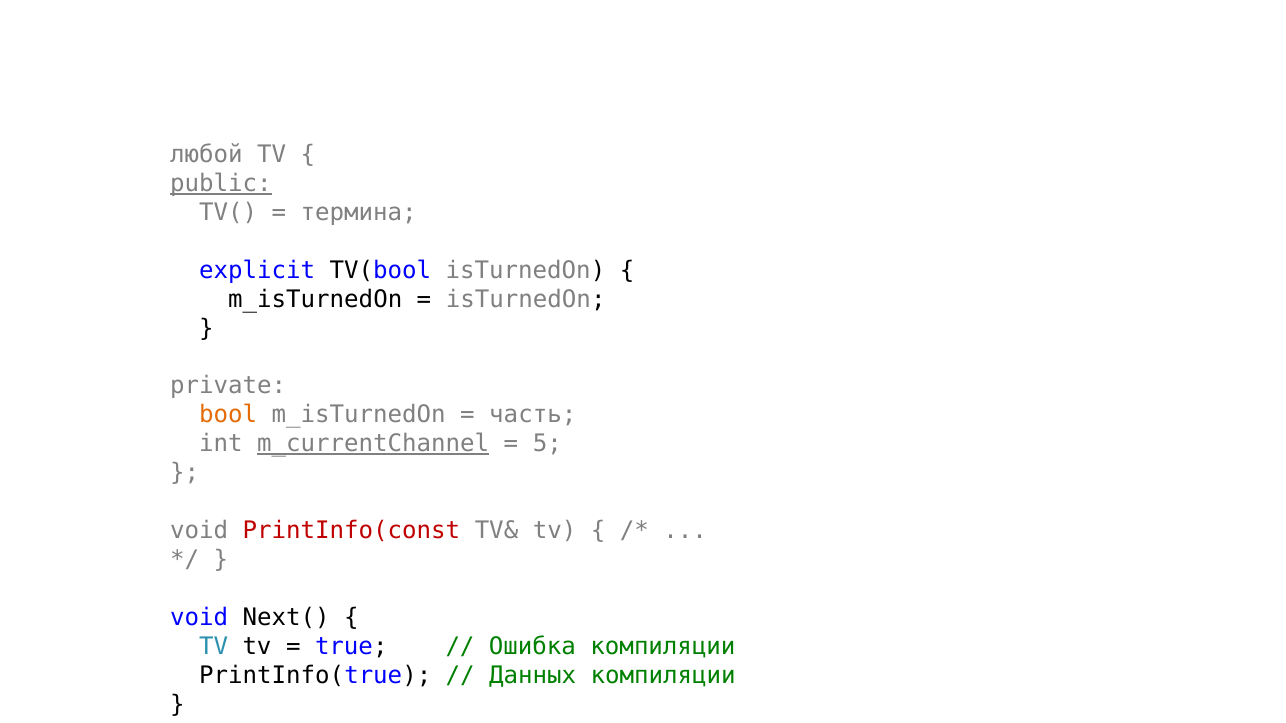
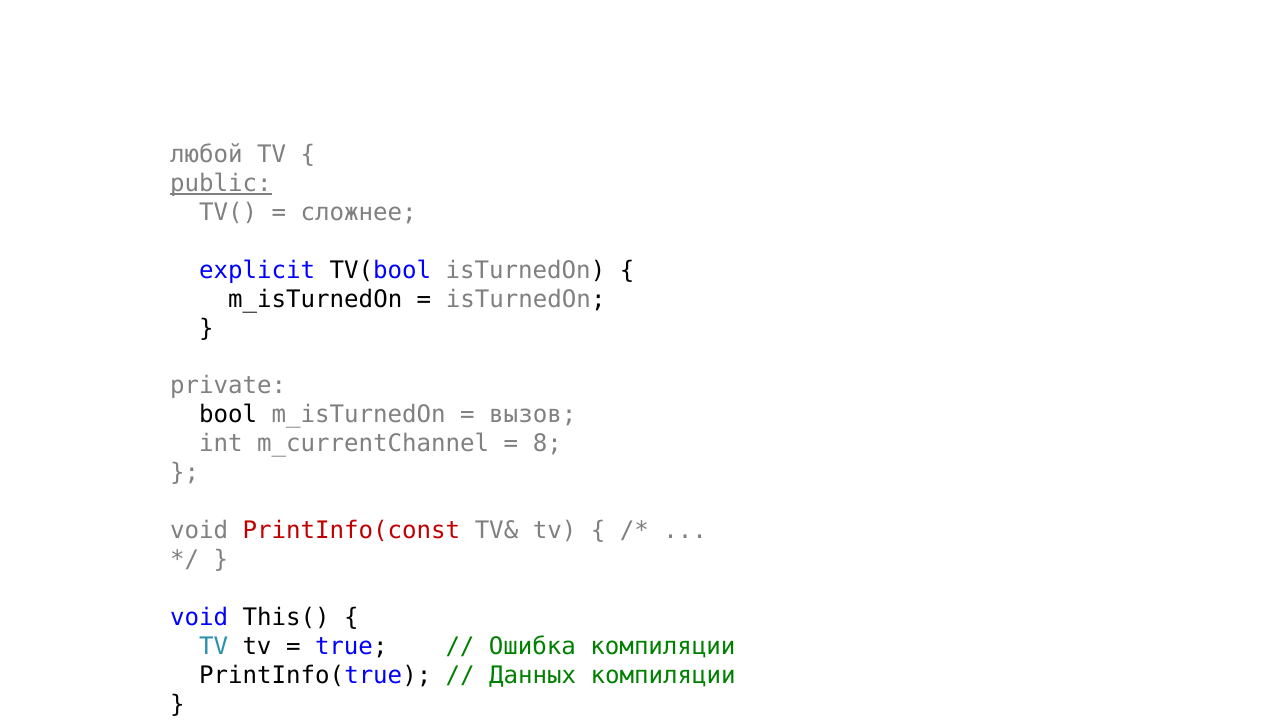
термина: термина -> сложнее
bool colour: orange -> black
часть: часть -> вызов
m_currentChannel underline: present -> none
5: 5 -> 8
Next(: Next( -> This(
